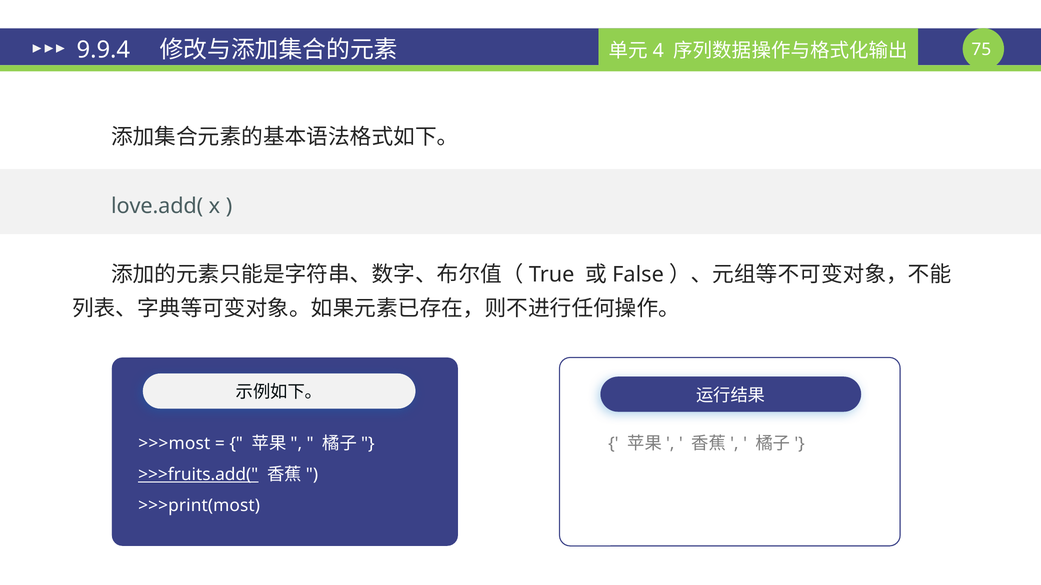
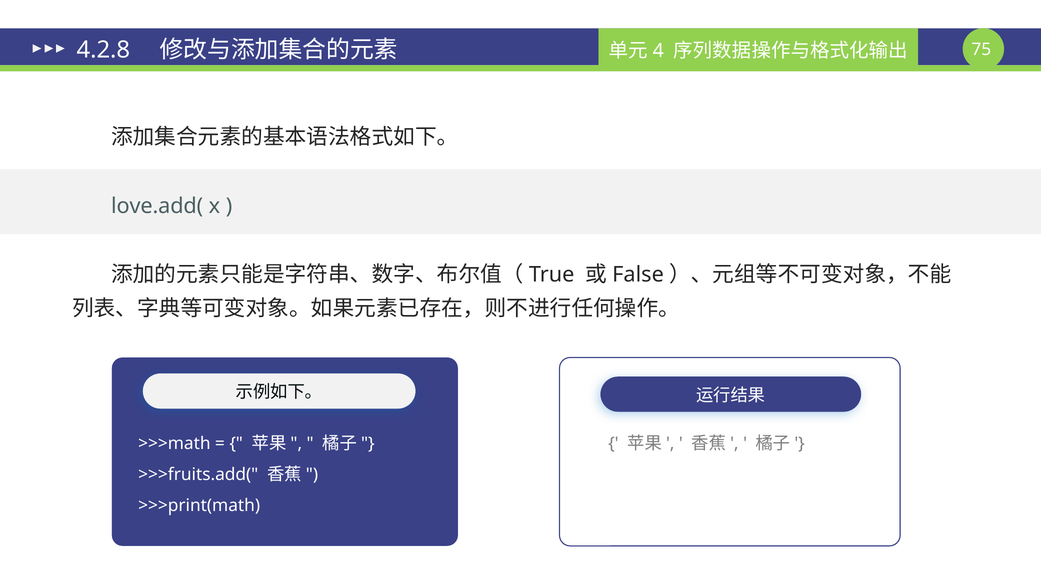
9.9.4: 9.9.4 -> 4.2.8
>>>most: >>>most -> >>>math
>>>fruits.add( underline: present -> none
>>>print(most: >>>print(most -> >>>print(math
